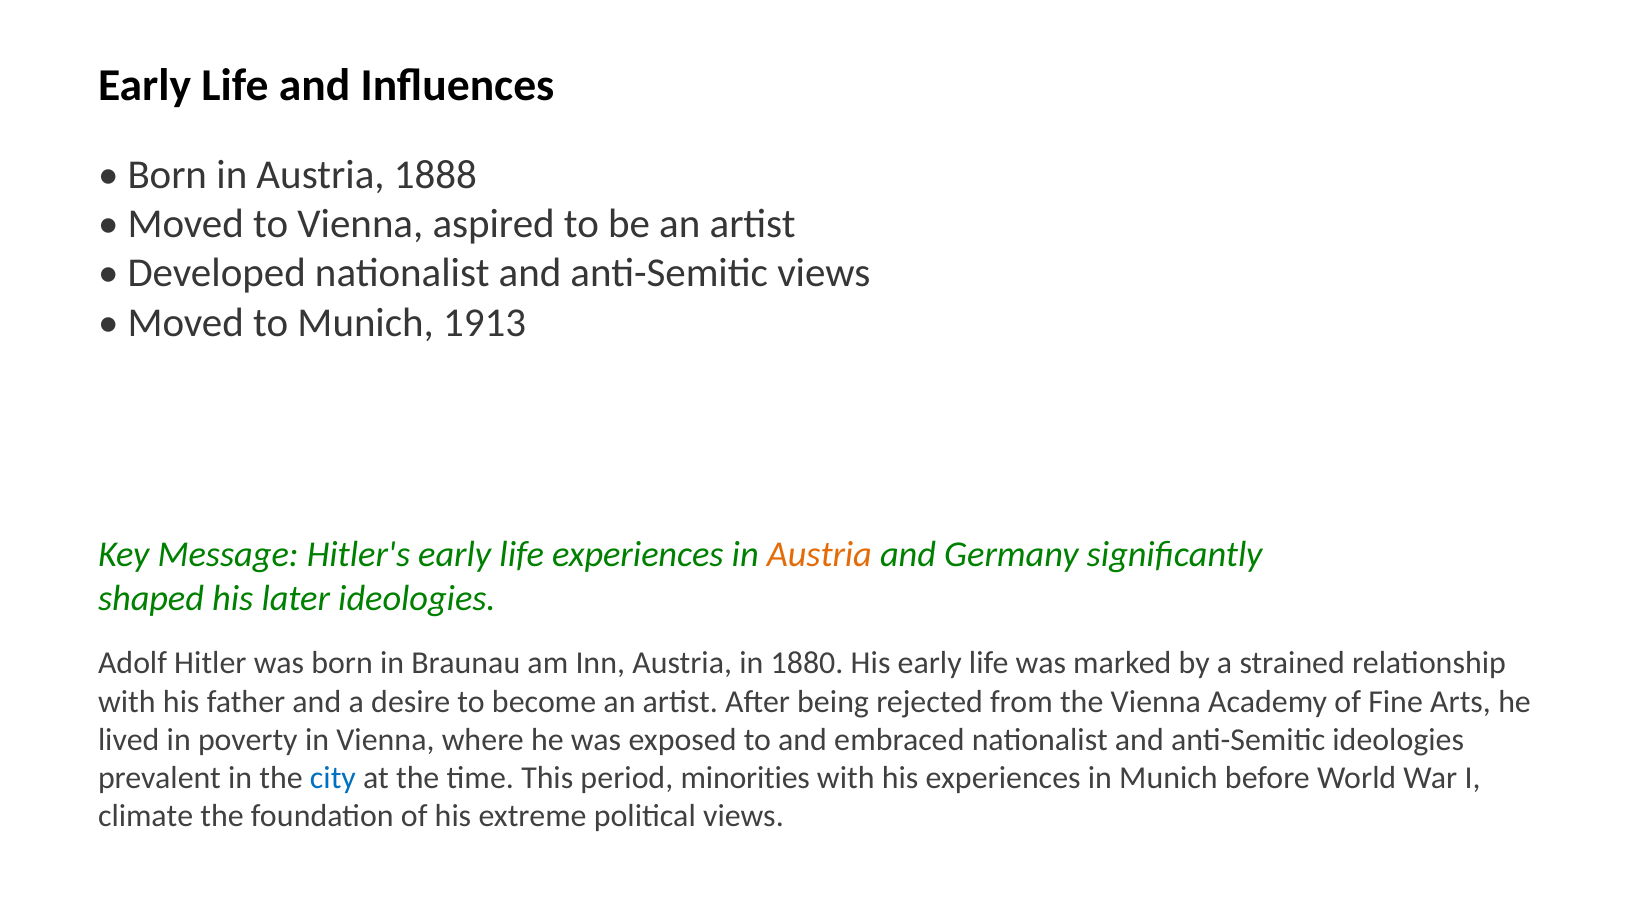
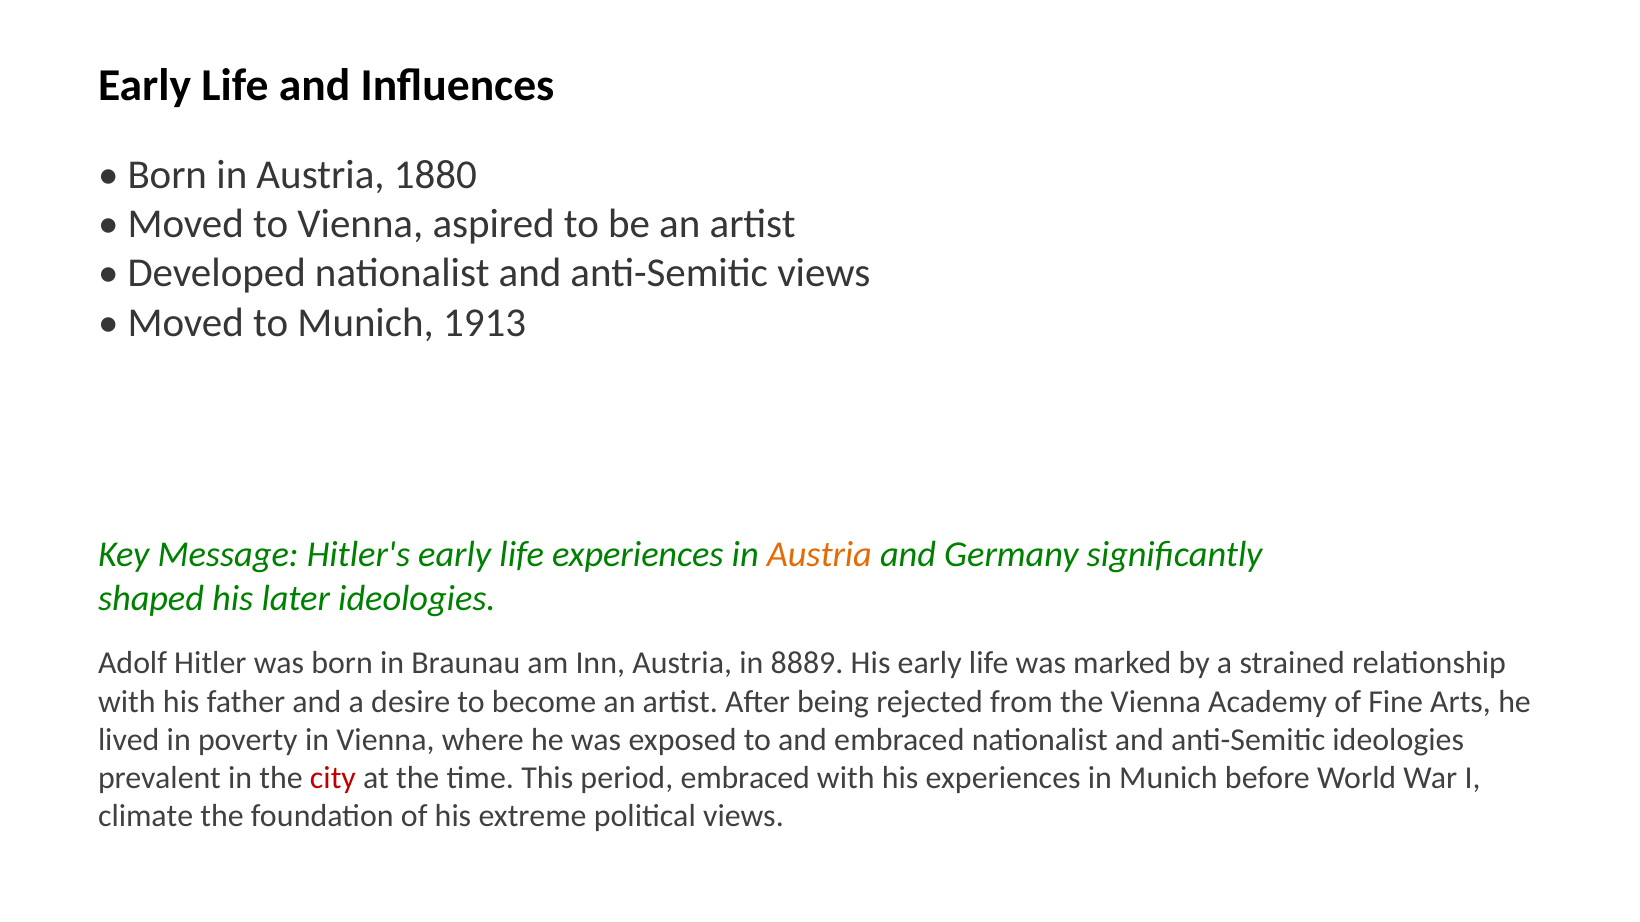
1888: 1888 -> 1880
1880: 1880 -> 8889
city colour: blue -> red
period minorities: minorities -> embraced
